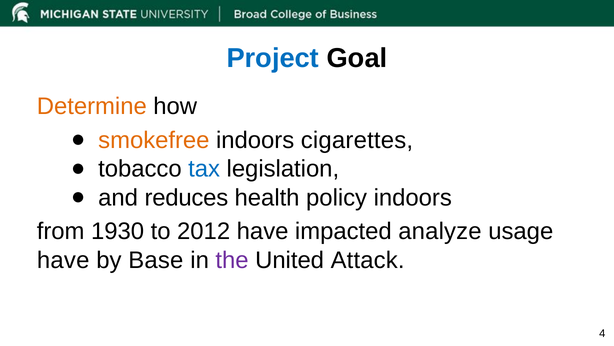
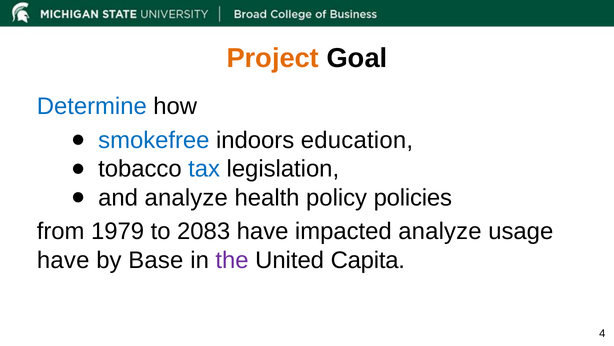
Project colour: blue -> orange
Determine colour: orange -> blue
smokefree colour: orange -> blue
cigarettes: cigarettes -> education
and reduces: reduces -> analyze
policy indoors: indoors -> policies
1930: 1930 -> 1979
2012: 2012 -> 2083
Attack: Attack -> Capita
